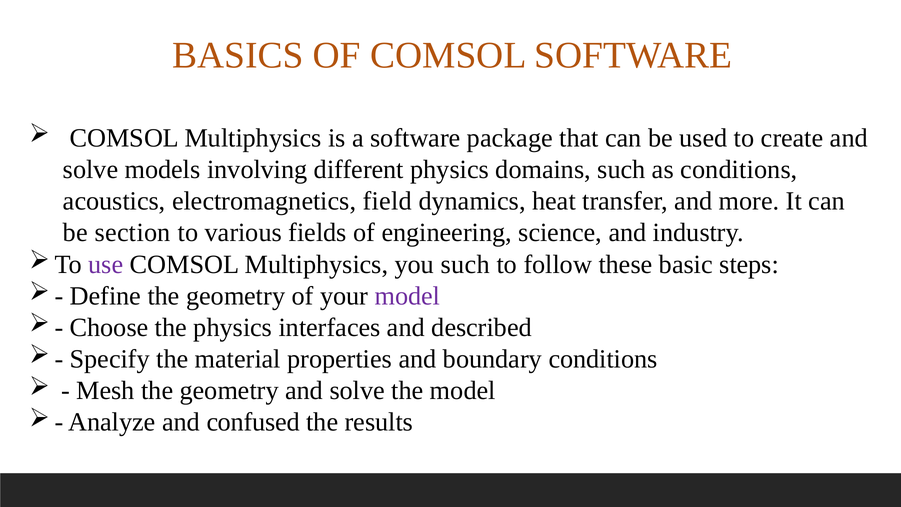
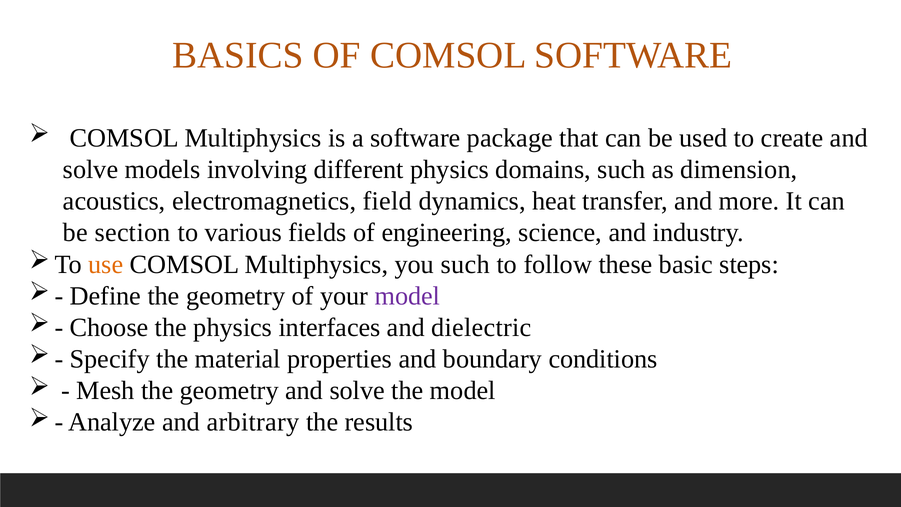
as conditions: conditions -> dimension
use colour: purple -> orange
described: described -> dielectric
confused: confused -> arbitrary
